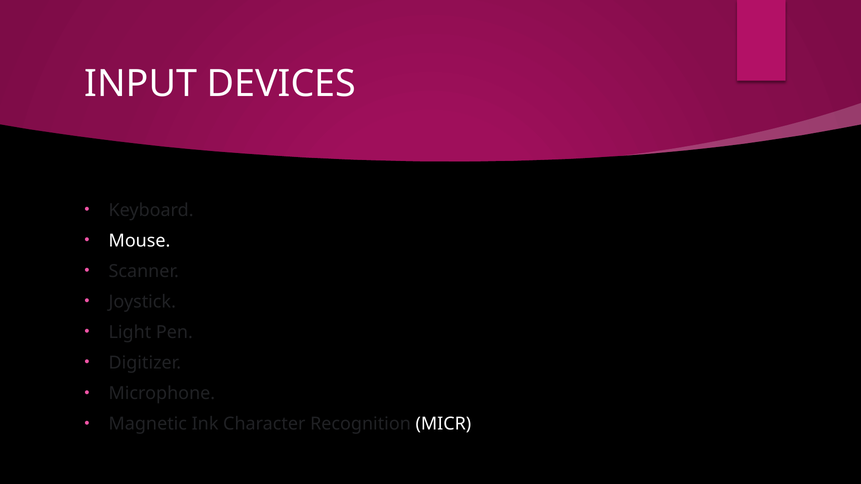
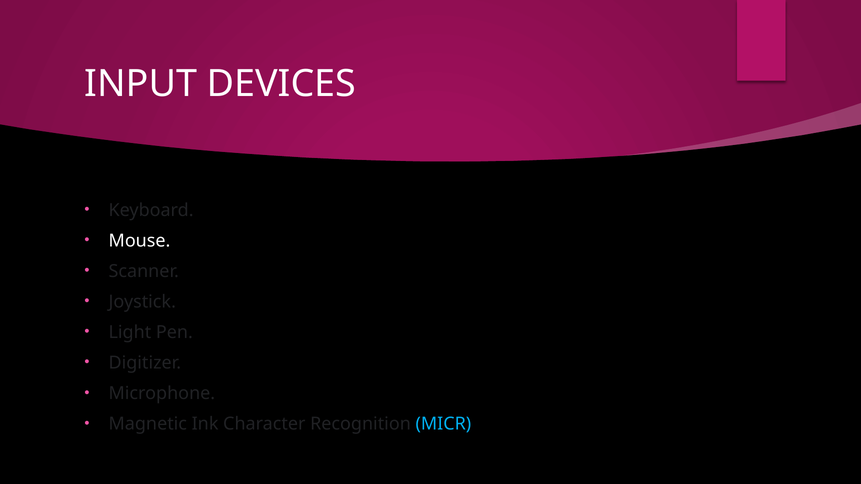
MICR colour: white -> light blue
